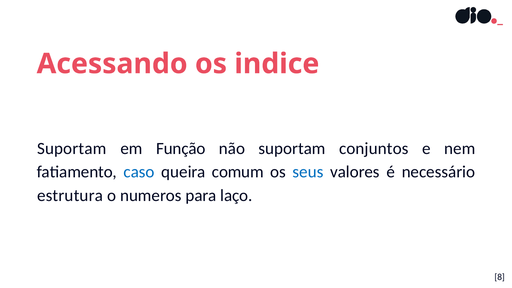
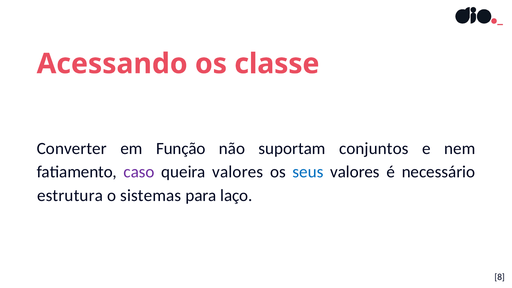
indice: indice -> classe
Suportam at (72, 148): Suportam -> Converter
caso colour: blue -> purple
queira comum: comum -> valores
numeros: numeros -> sistemas
